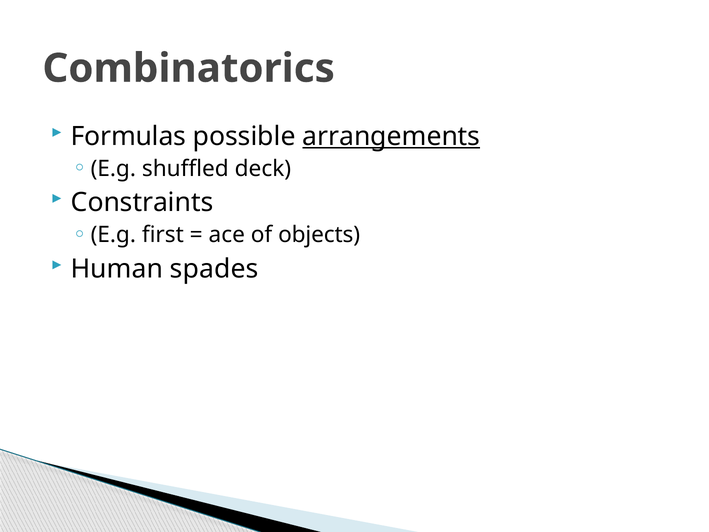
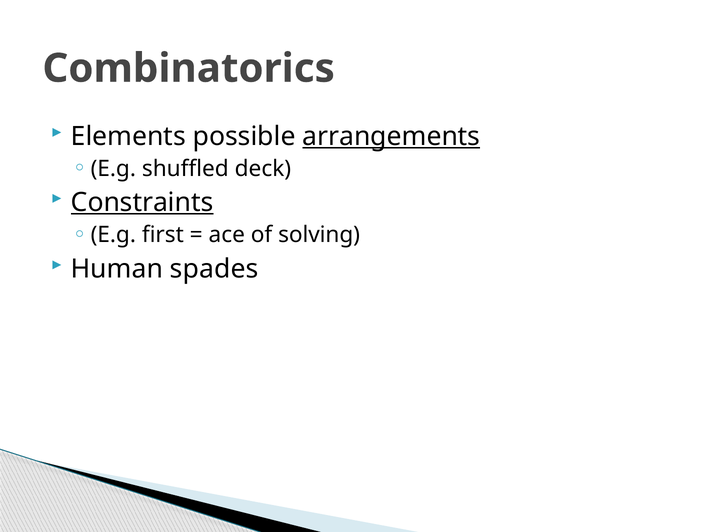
Formulas: Formulas -> Elements
Constraints underline: none -> present
objects: objects -> solving
